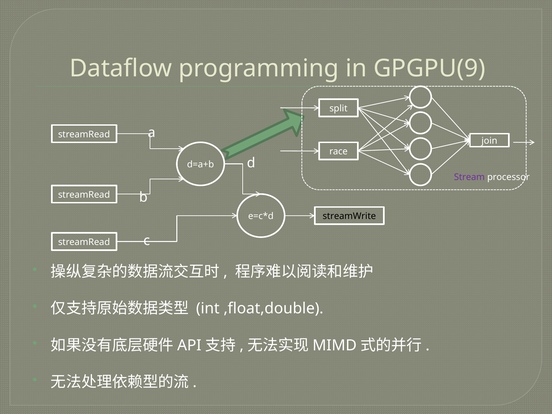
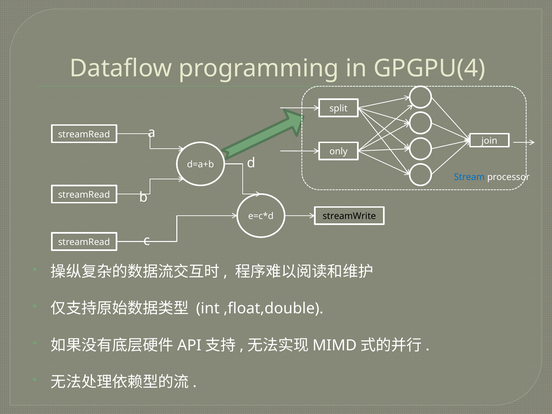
GPGPU(9: GPGPU(9 -> GPGPU(4
race: race -> only
Stream colour: purple -> blue
